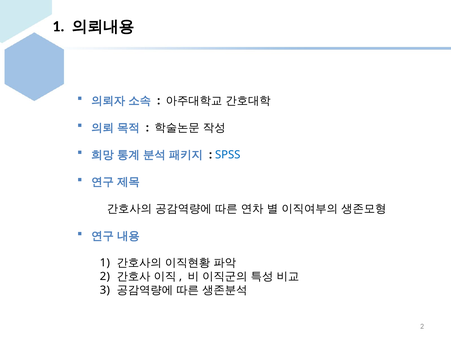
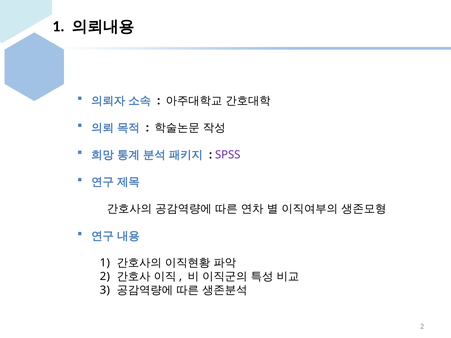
SPSS colour: blue -> purple
